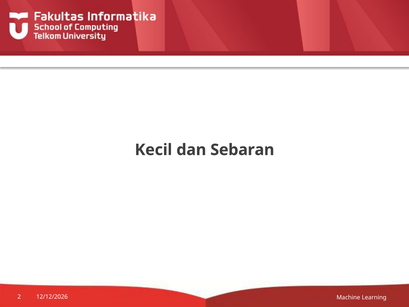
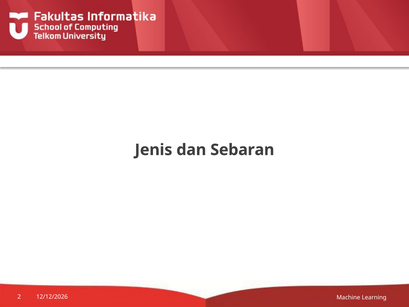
Kecil: Kecil -> Jenis
